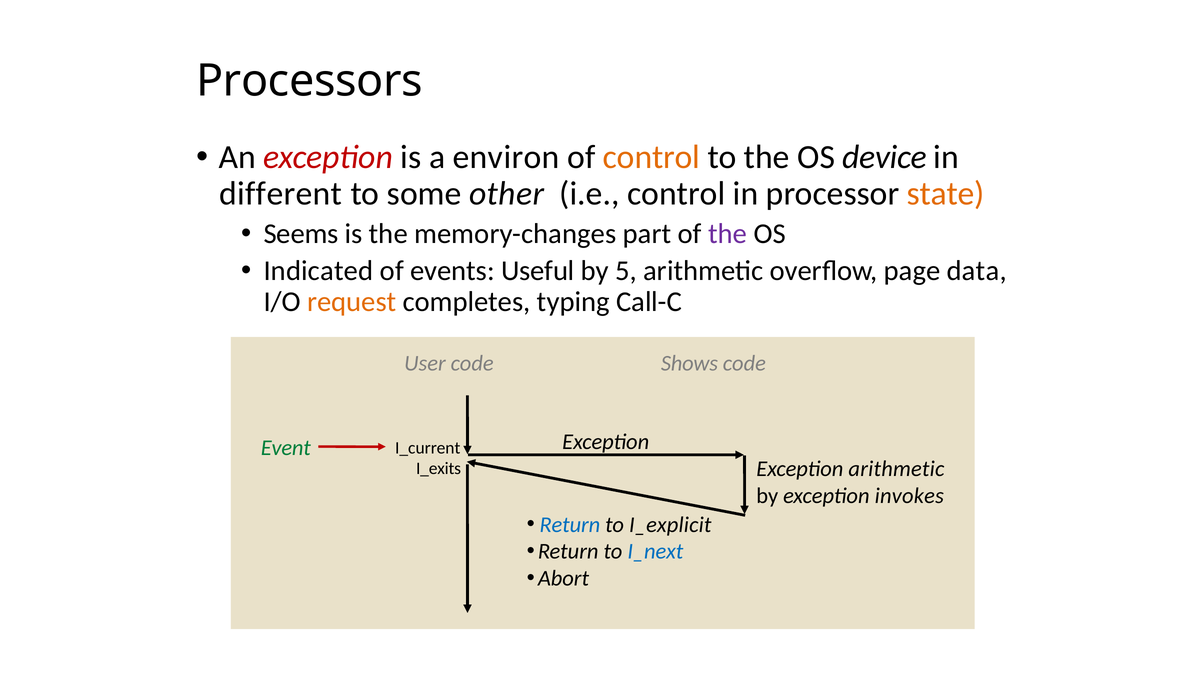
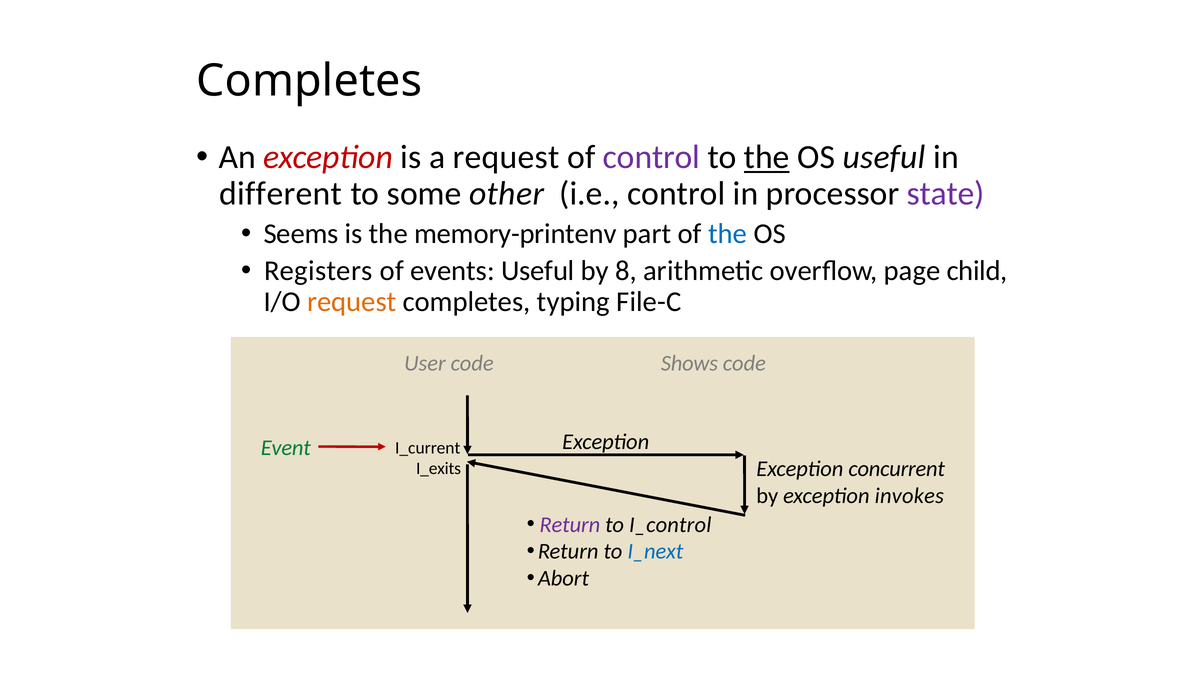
Processors at (310, 81): Processors -> Completes
a environ: environ -> request
control at (652, 157) colour: orange -> purple
the at (767, 157) underline: none -> present
OS device: device -> useful
state colour: orange -> purple
memory-changes: memory-changes -> memory-printenv
the at (728, 234) colour: purple -> blue
Indicated: Indicated -> Registers
5: 5 -> 8
data: data -> child
Call-C: Call-C -> File-C
Exception arithmetic: arithmetic -> concurrent
Return at (570, 525) colour: blue -> purple
I_explicit: I_explicit -> I_control
